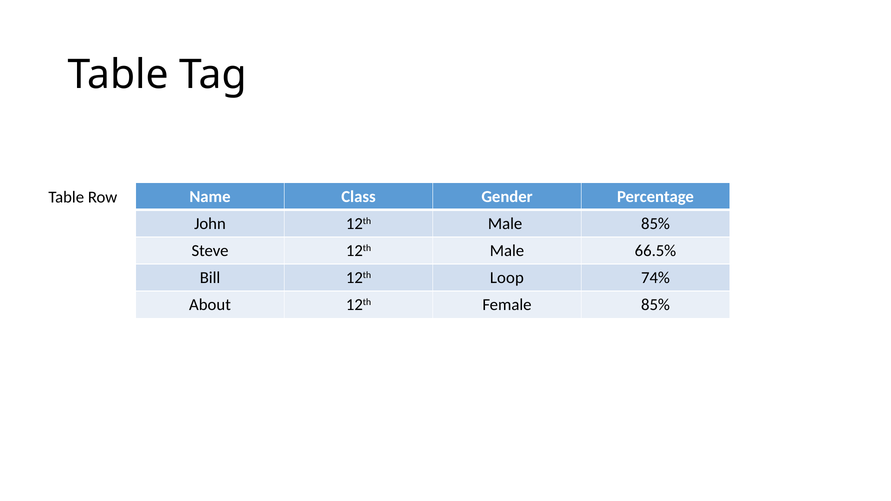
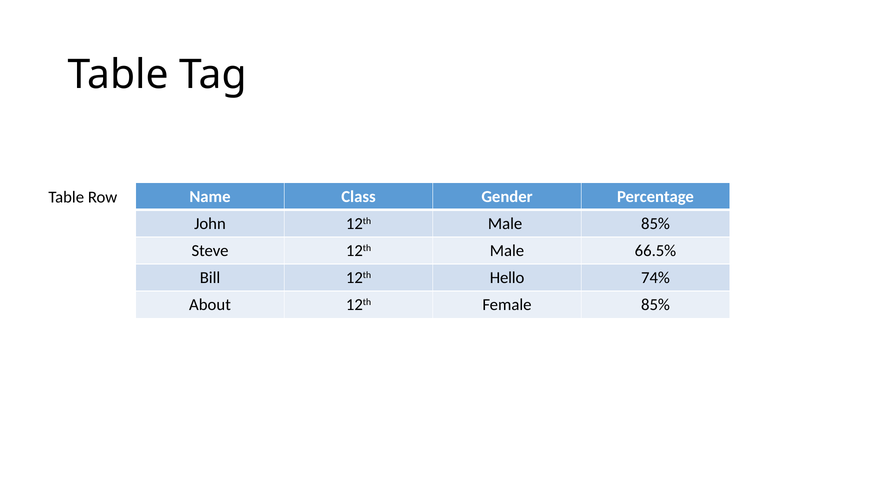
Loop: Loop -> Hello
